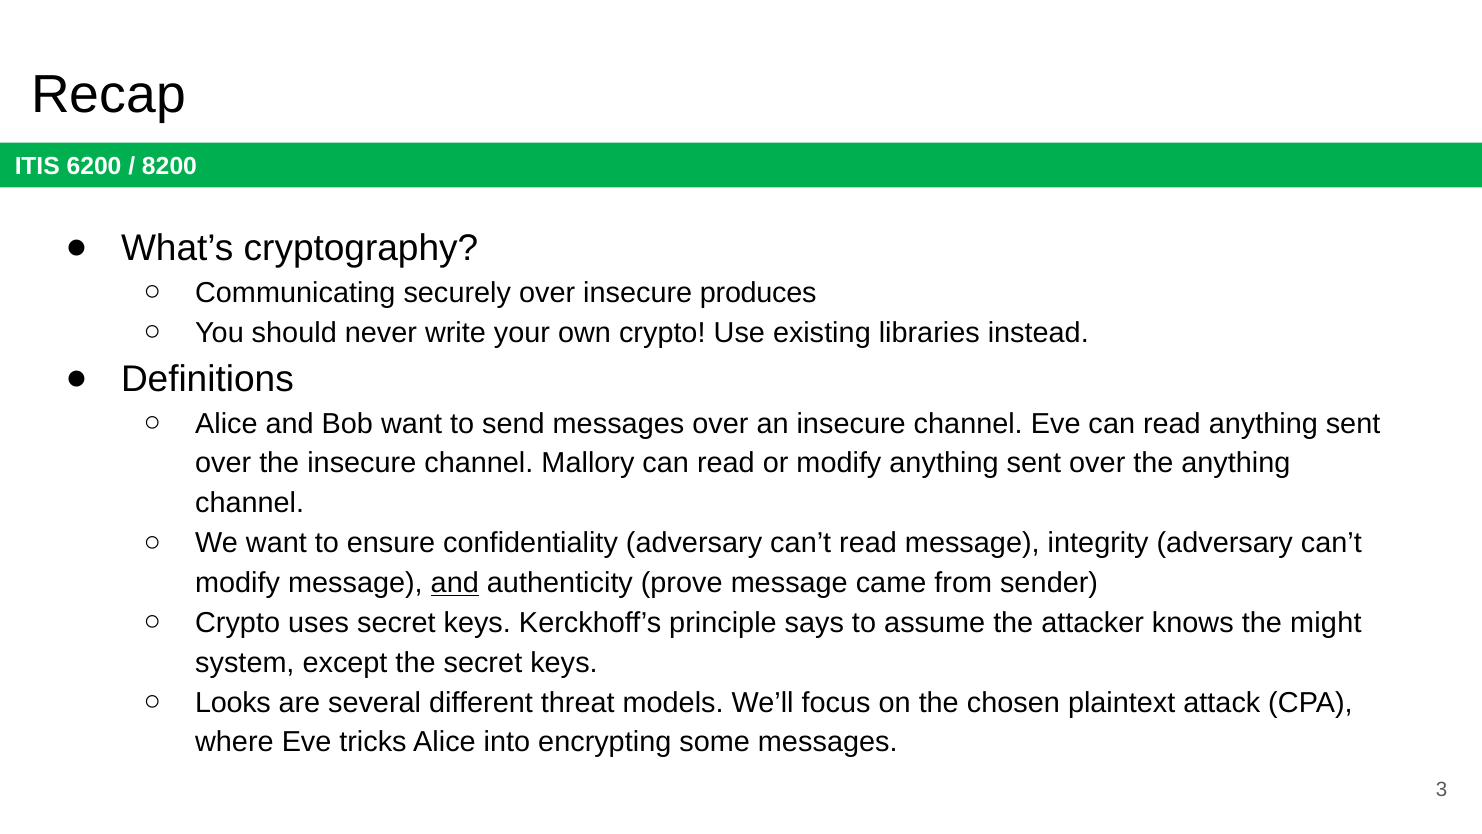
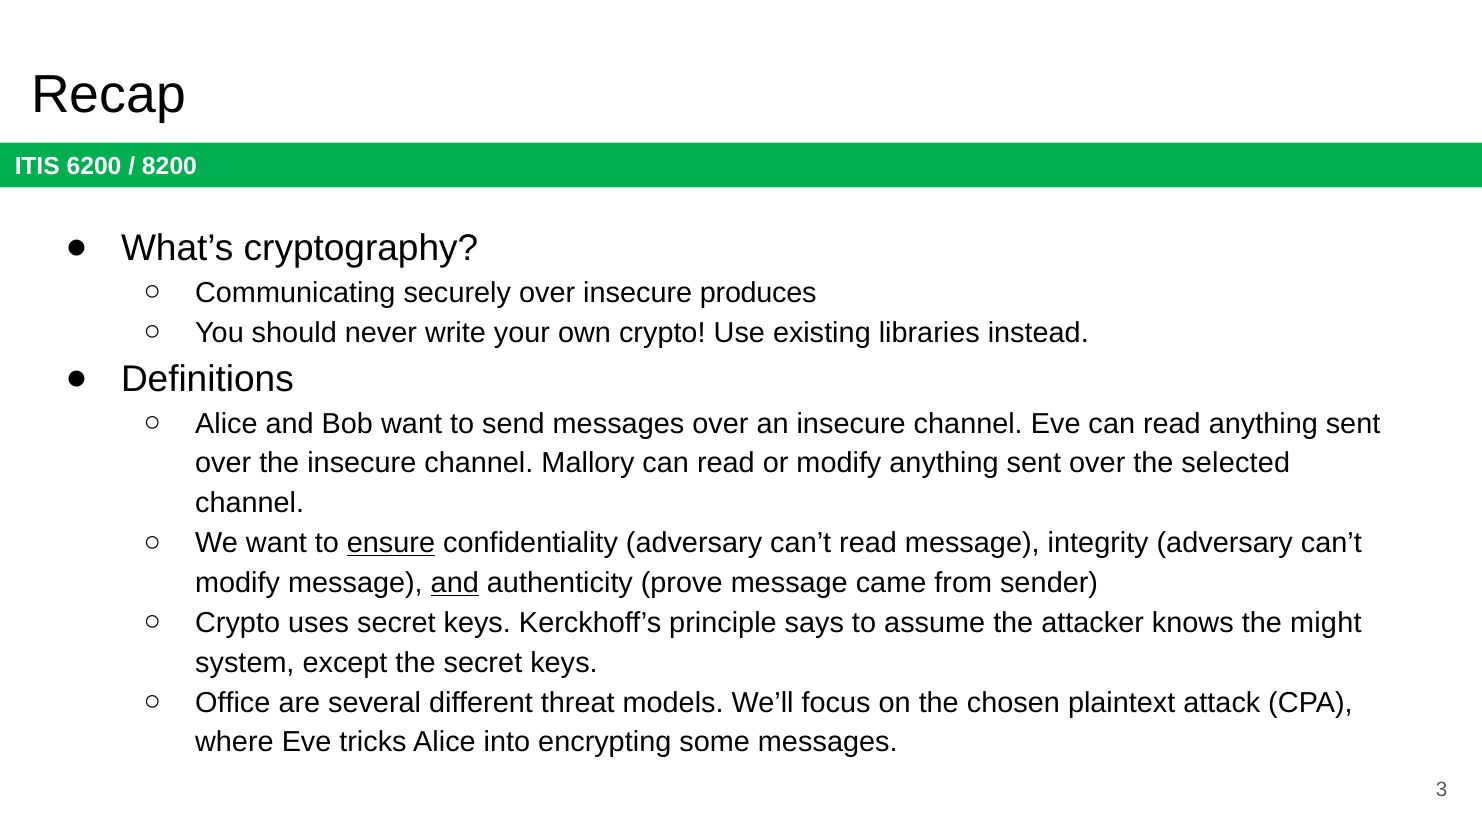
the anything: anything -> selected
ensure underline: none -> present
Looks: Looks -> Office
